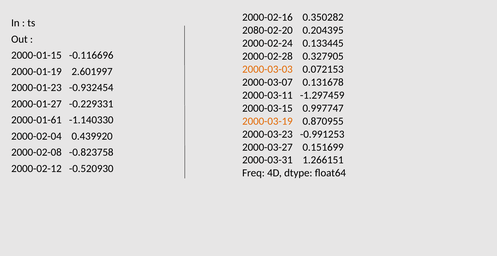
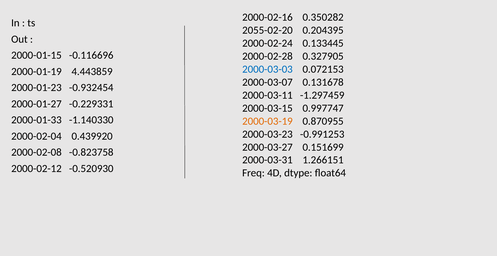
2080-02-20: 2080-02-20 -> 2055-02-20
2000-03-03 colour: orange -> blue
2.601997: 2.601997 -> 4.443859
2000-01-61: 2000-01-61 -> 2000-01-33
